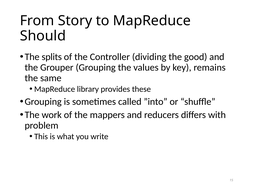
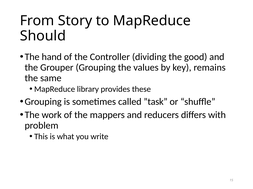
splits: splits -> hand
”into: ”into -> ”task
